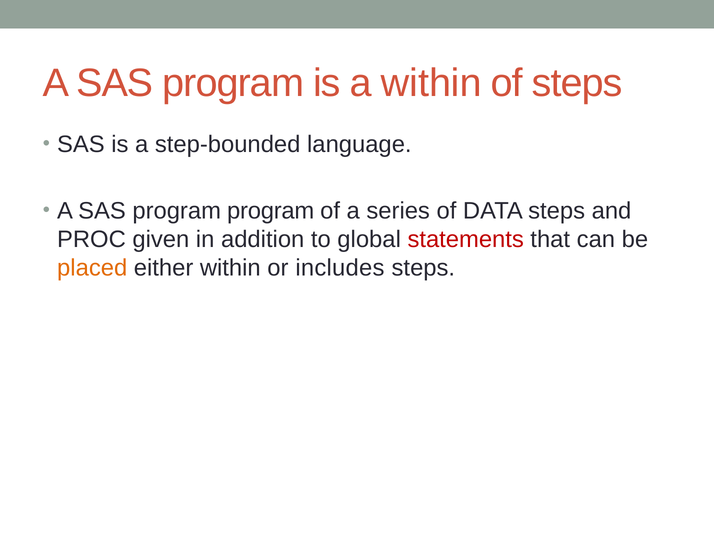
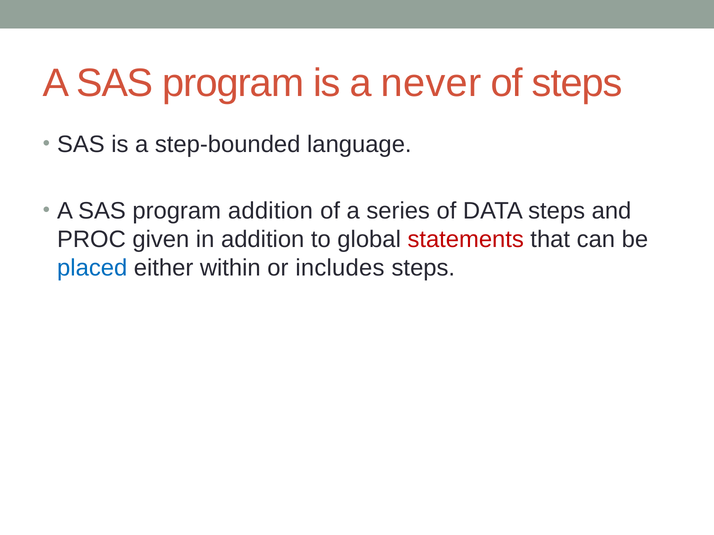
a within: within -> never
program program: program -> addition
placed colour: orange -> blue
